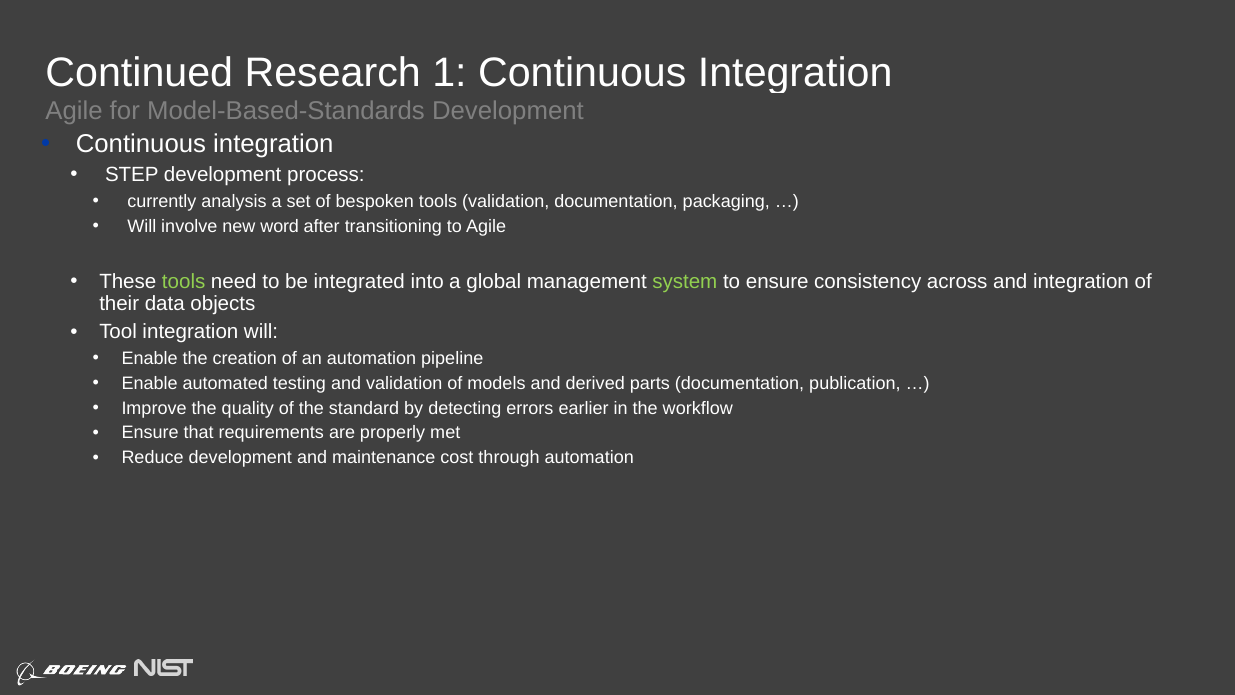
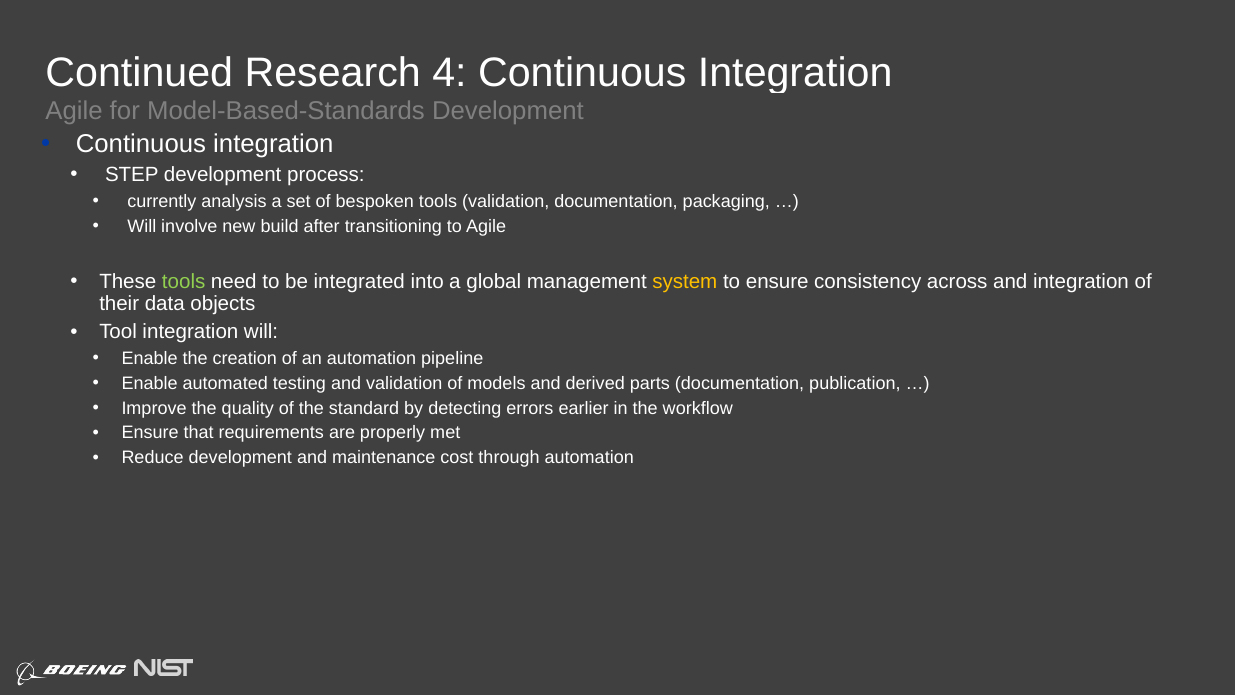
1: 1 -> 4
word: word -> build
system colour: light green -> yellow
